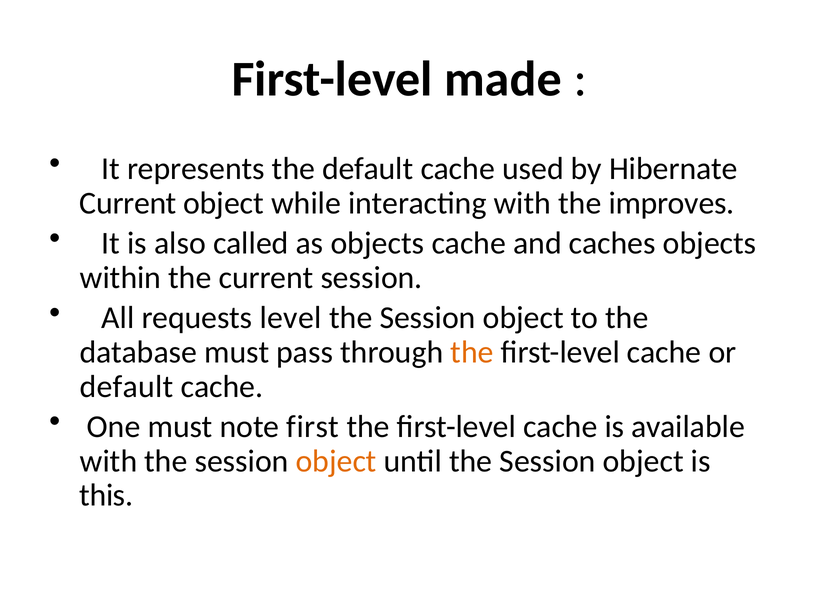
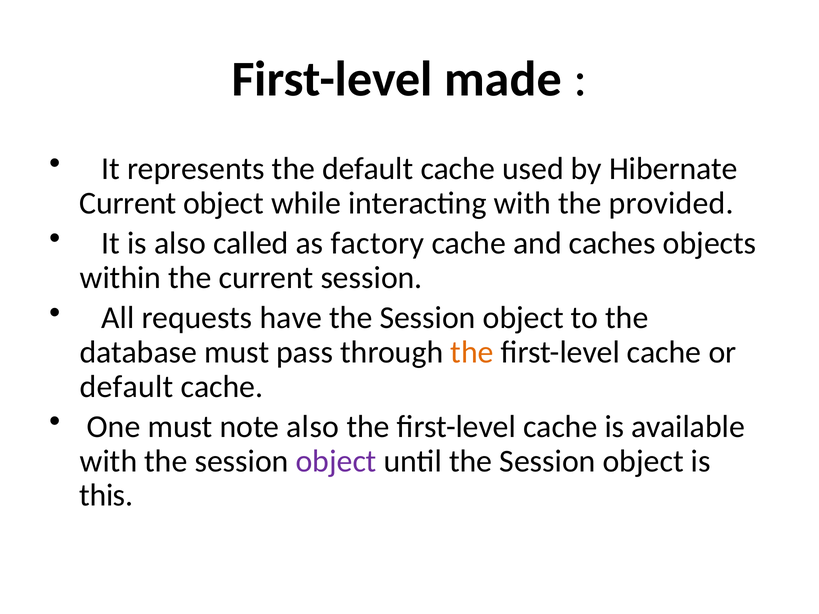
improves: improves -> provided
as objects: objects -> factory
level: level -> have
note first: first -> also
object at (336, 461) colour: orange -> purple
